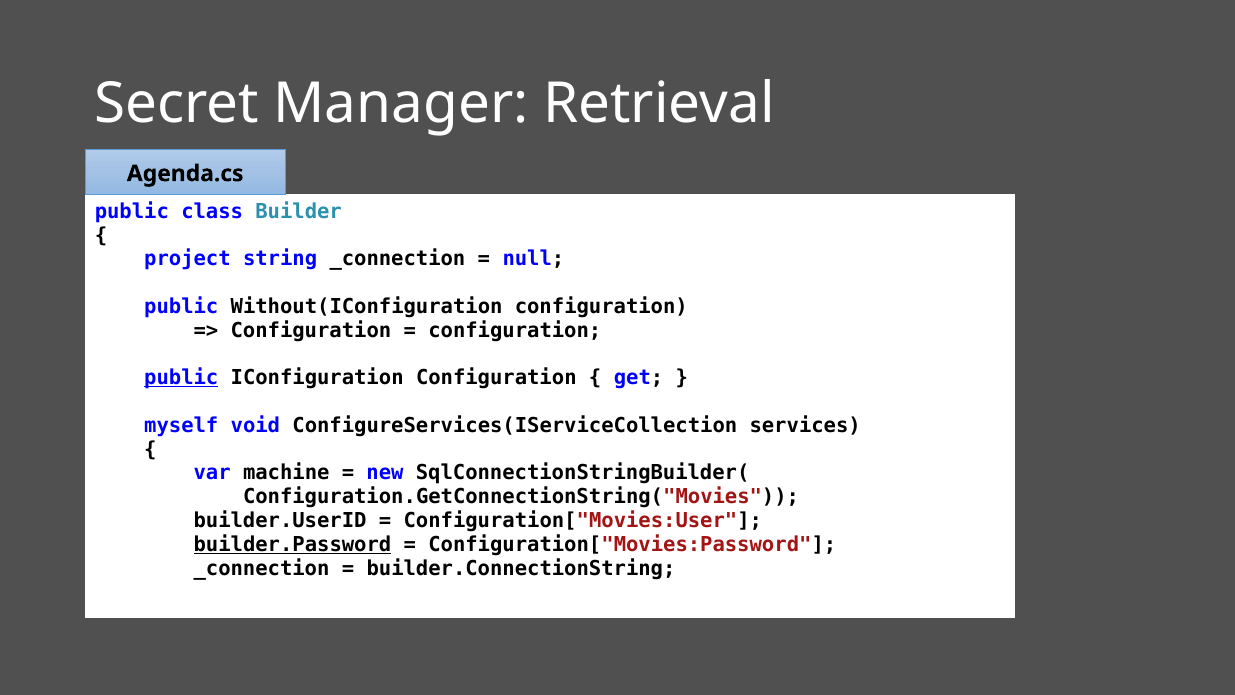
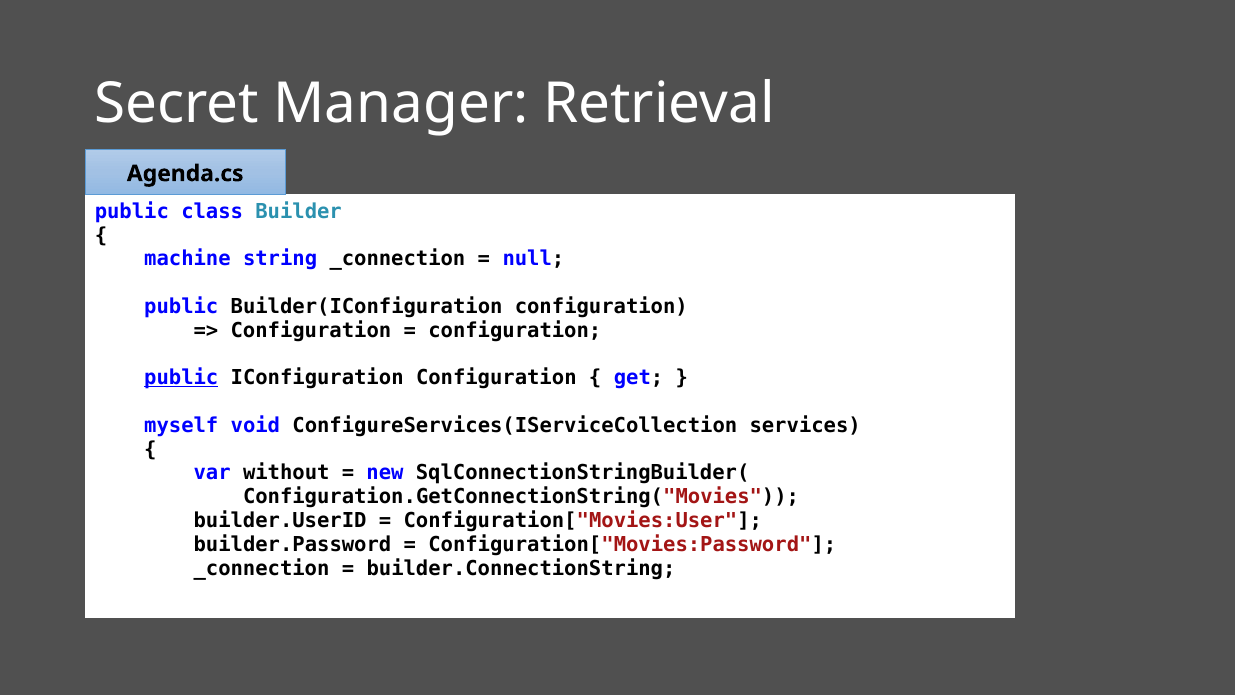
project: project -> machine
Without(IConfiguration: Without(IConfiguration -> Builder(IConfiguration
machine: machine -> without
builder.Password underline: present -> none
